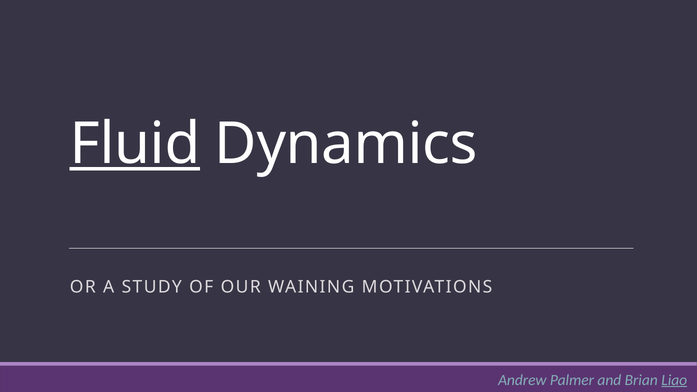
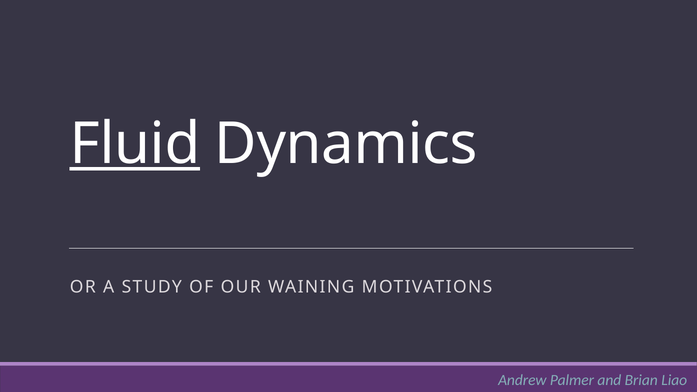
Liao underline: present -> none
